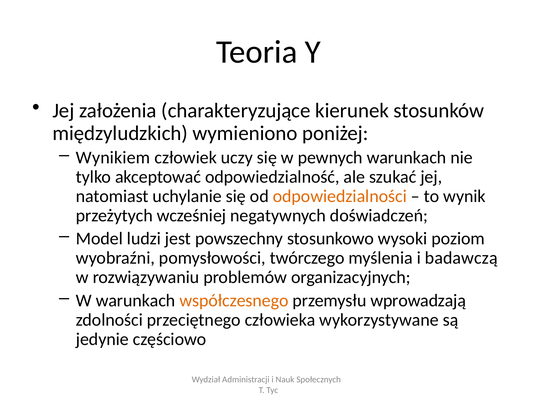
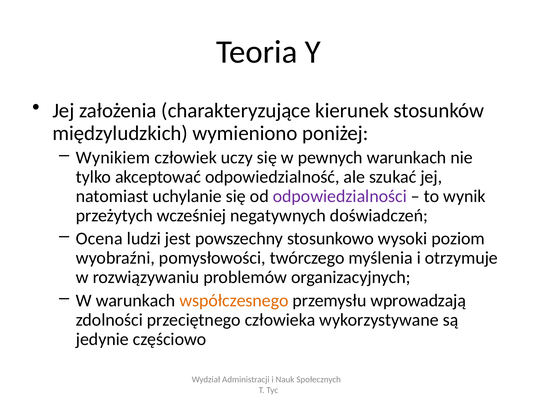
odpowiedzialności colour: orange -> purple
Model: Model -> Ocena
badawczą: badawczą -> otrzymuje
